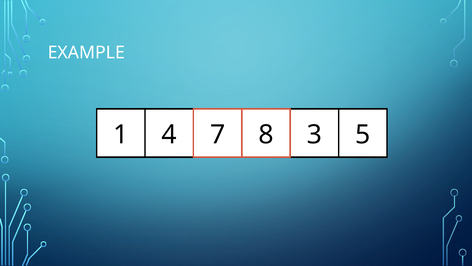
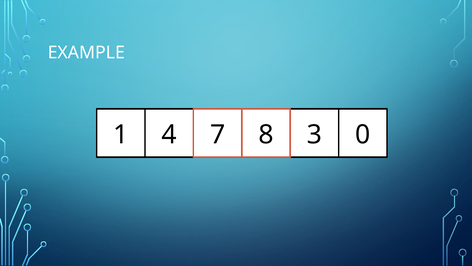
5: 5 -> 0
